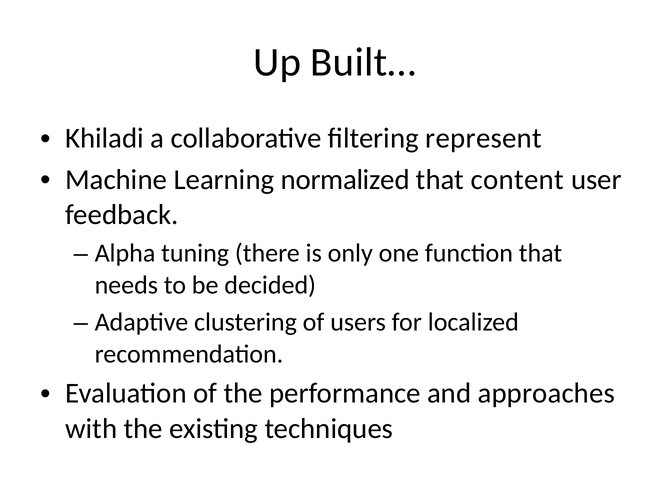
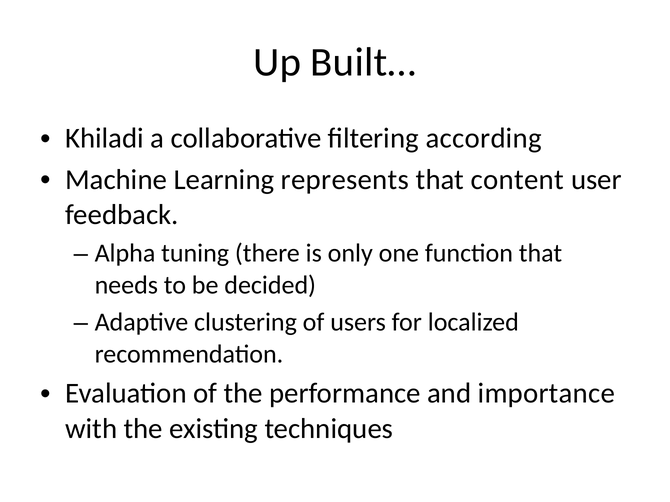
represent: represent -> according
normalized: normalized -> represents
approaches: approaches -> importance
